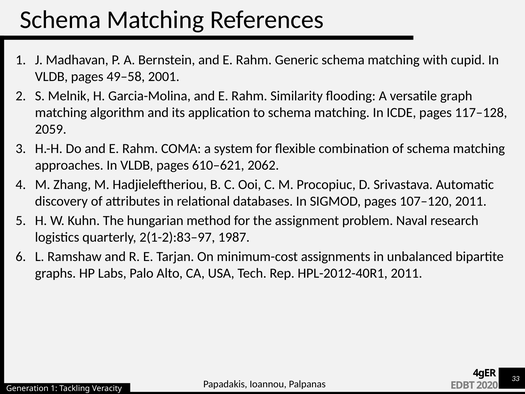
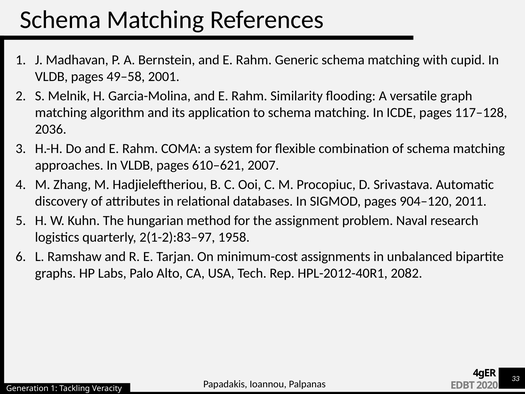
2059: 2059 -> 2036
2062: 2062 -> 2007
107–120: 107–120 -> 904–120
1987: 1987 -> 1958
HPL-2012-40R1 2011: 2011 -> 2082
